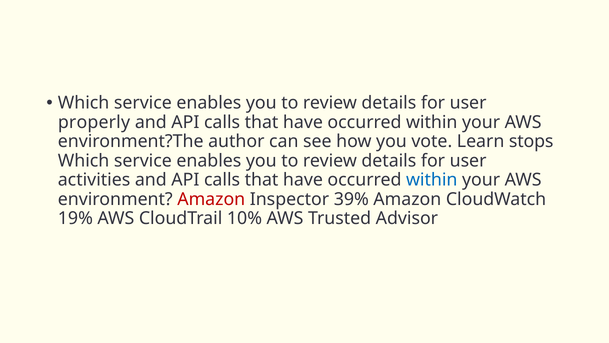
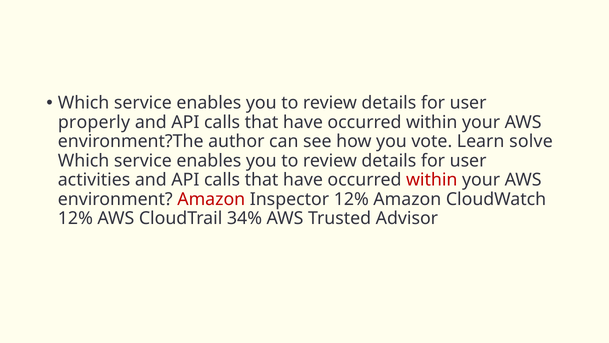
stops: stops -> solve
within at (432, 180) colour: blue -> red
Inspector 39%: 39% -> 12%
19% at (75, 218): 19% -> 12%
10%: 10% -> 34%
